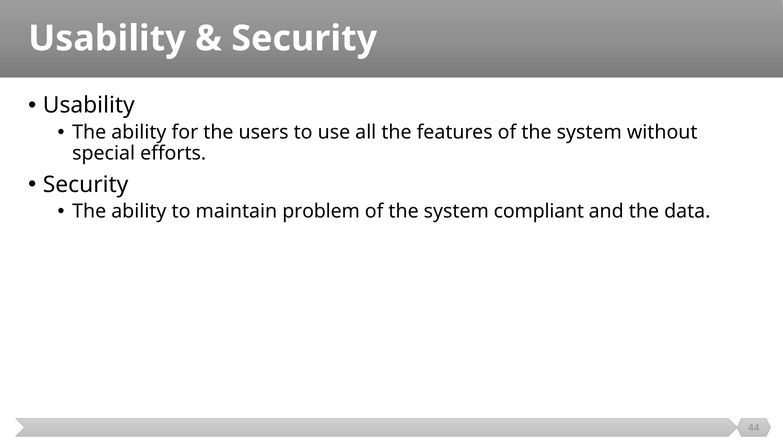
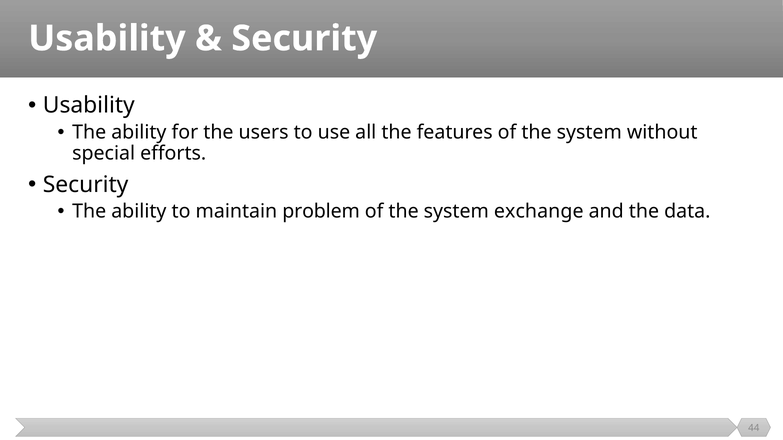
compliant: compliant -> exchange
